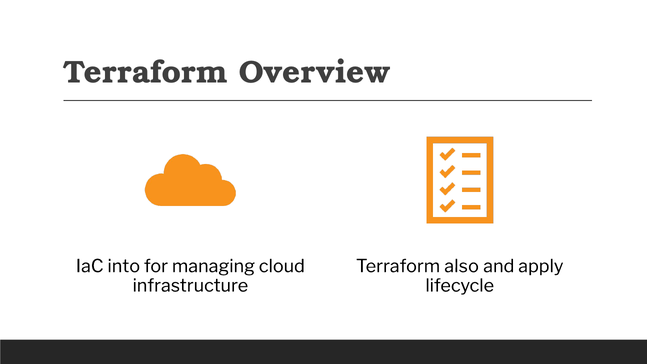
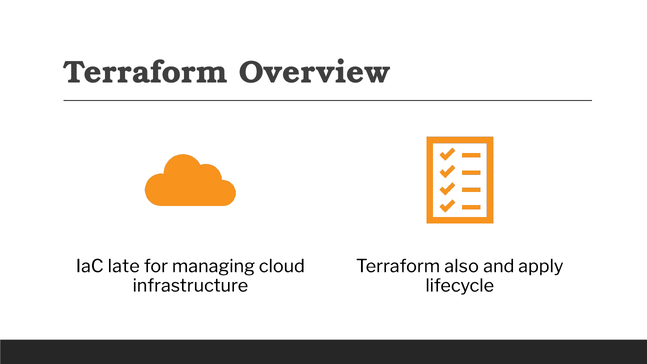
into: into -> late
